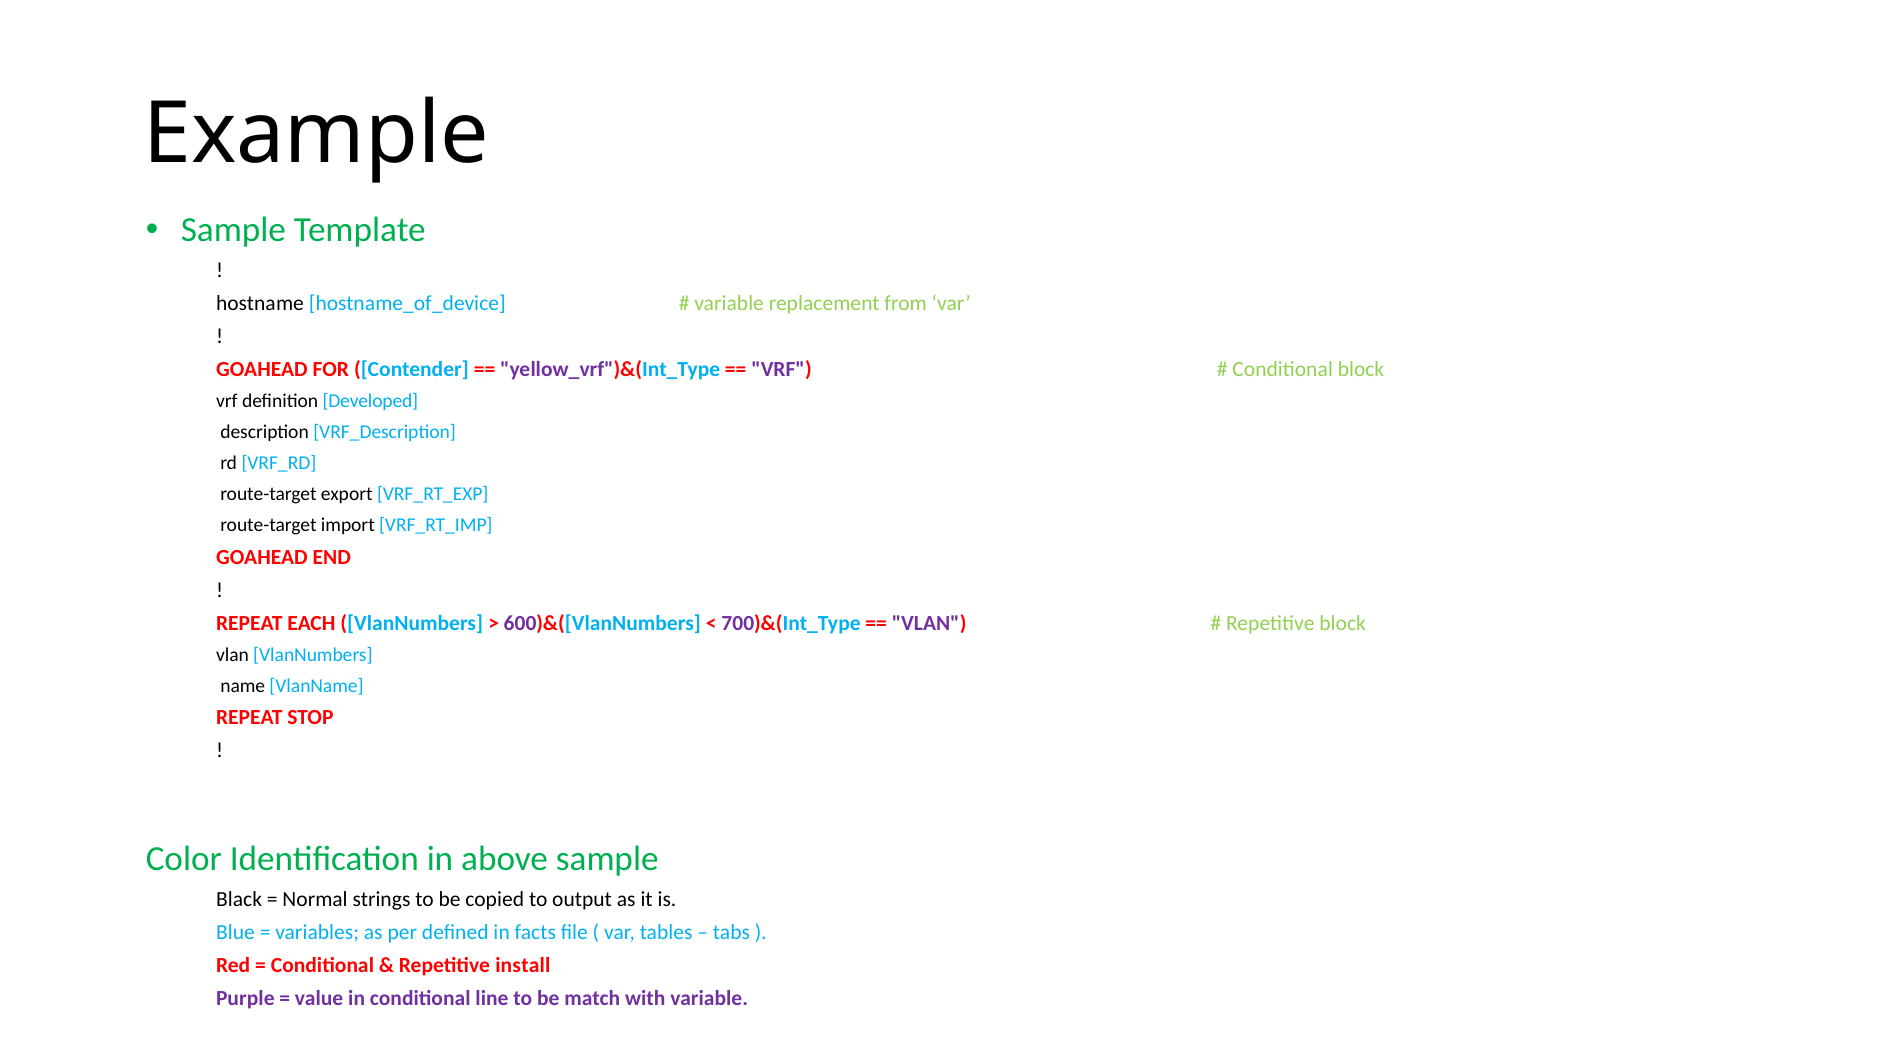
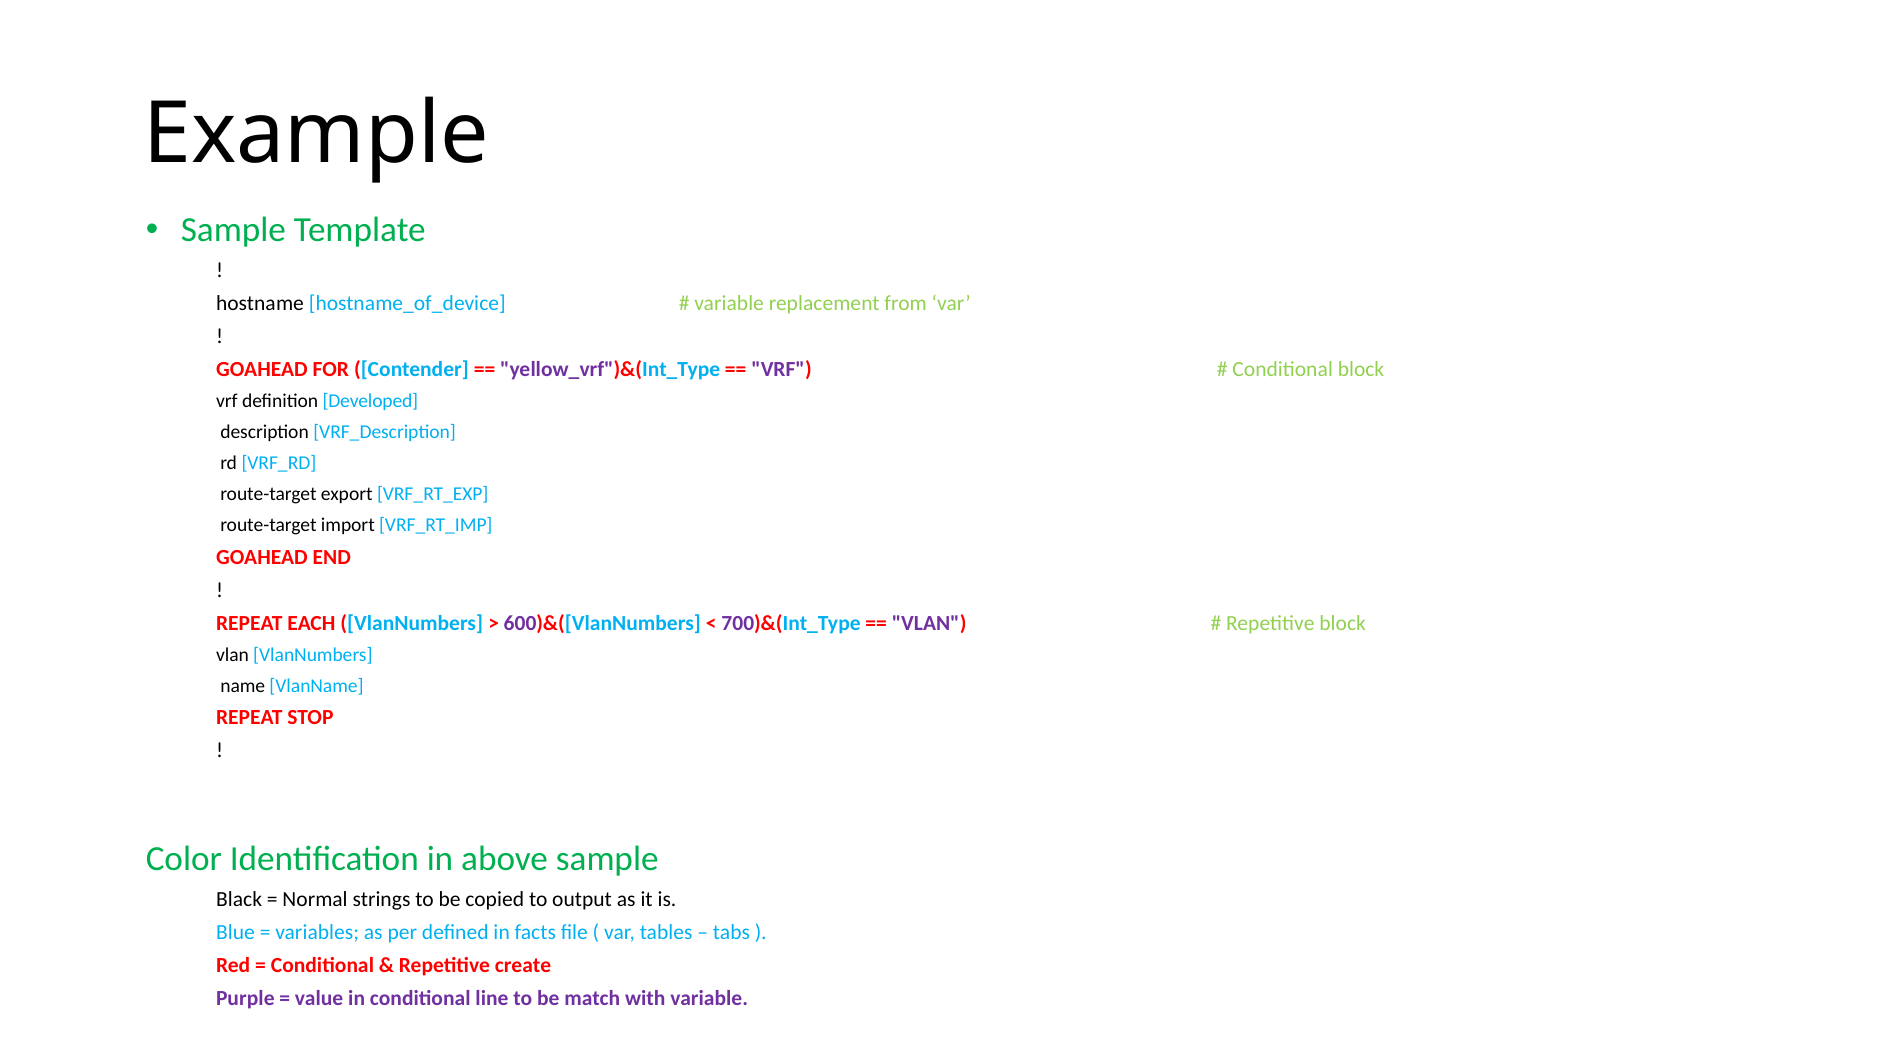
install: install -> create
